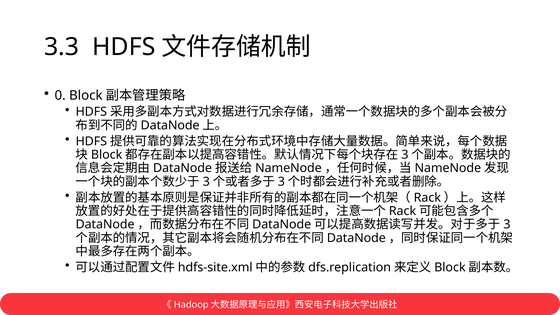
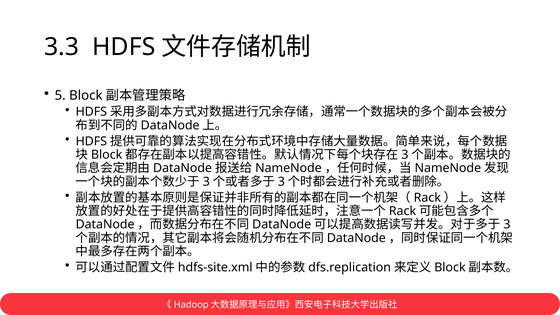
0: 0 -> 5
